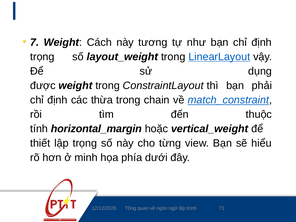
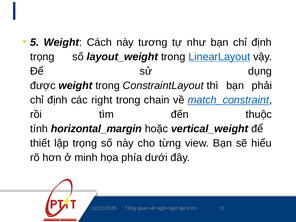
7: 7 -> 5
thừa: thừa -> right
